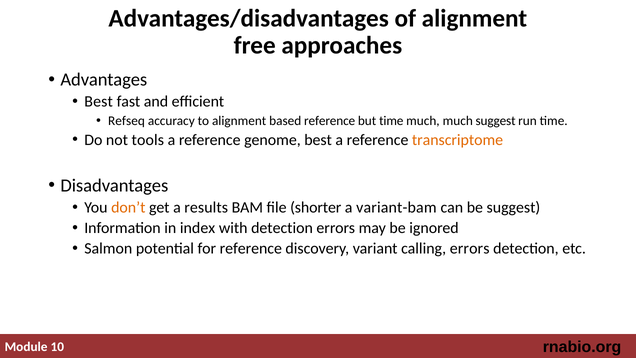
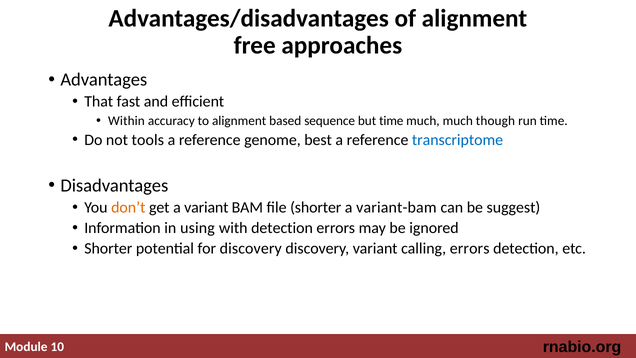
Best at (99, 102): Best -> That
Refseq: Refseq -> Within
based reference: reference -> sequence
much suggest: suggest -> though
transcriptome colour: orange -> blue
a results: results -> variant
index: index -> using
Salmon at (108, 248): Salmon -> Shorter
for reference: reference -> discovery
